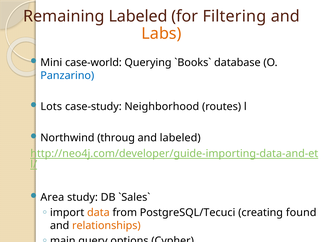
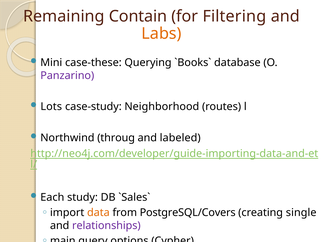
Remaining Labeled: Labeled -> Contain
case-world: case-world -> case-these
Panzarino colour: blue -> purple
Area: Area -> Each
PostgreSQL/Tecuci: PostgreSQL/Tecuci -> PostgreSQL/Covers
found: found -> single
relationships colour: orange -> purple
